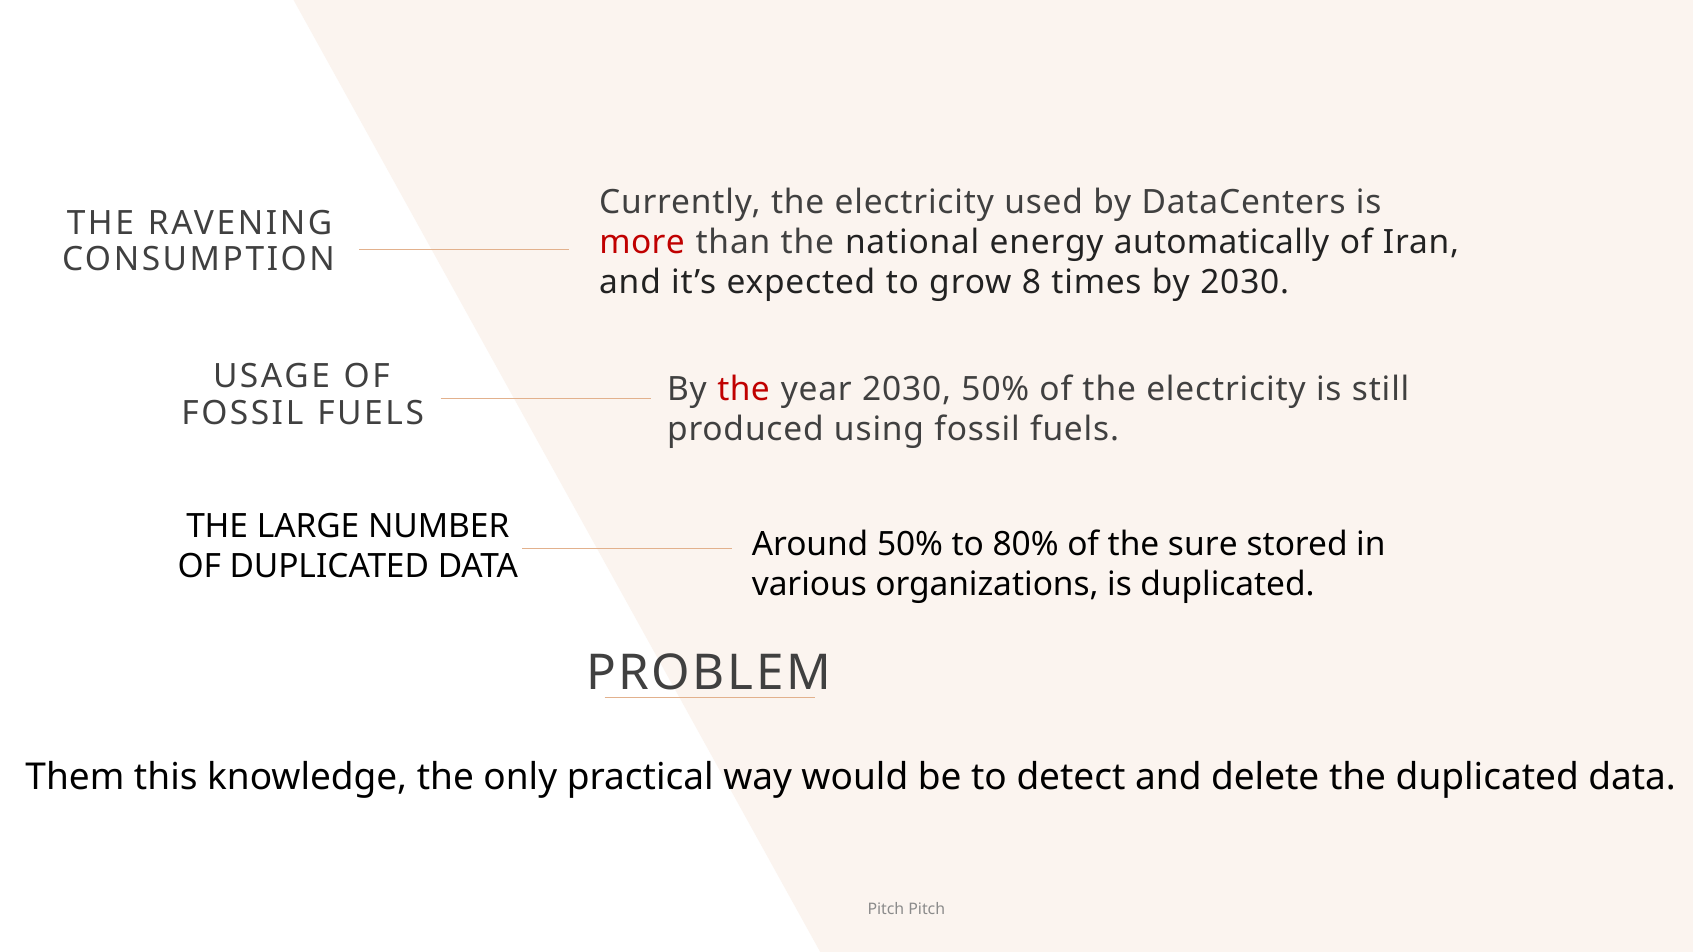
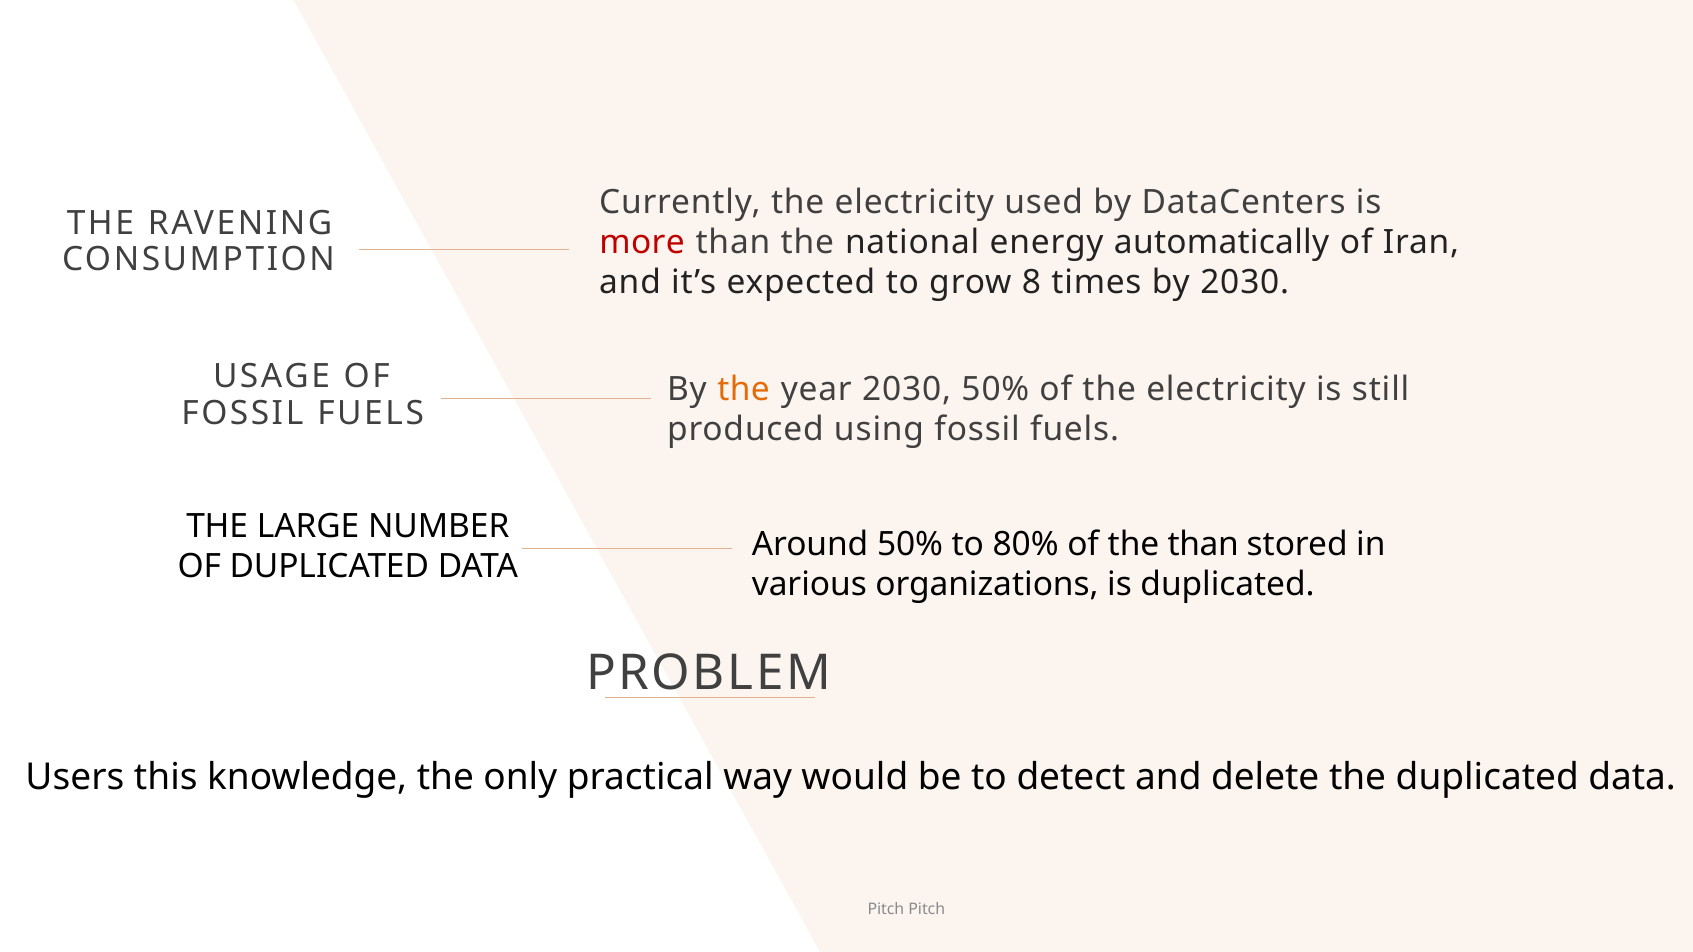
the at (744, 389) colour: red -> orange
the sure: sure -> than
Them: Them -> Users
